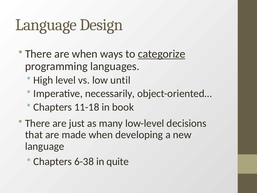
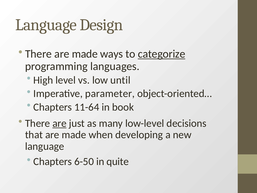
There are when: when -> made
necessarily: necessarily -> parameter
11-18: 11-18 -> 11-64
are at (60, 123) underline: none -> present
6-38: 6-38 -> 6-50
